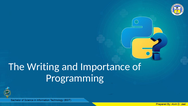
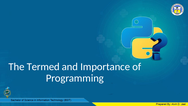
Writing: Writing -> Termed
